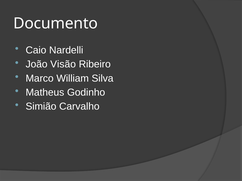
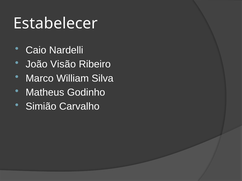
Documento: Documento -> Estabelecer
